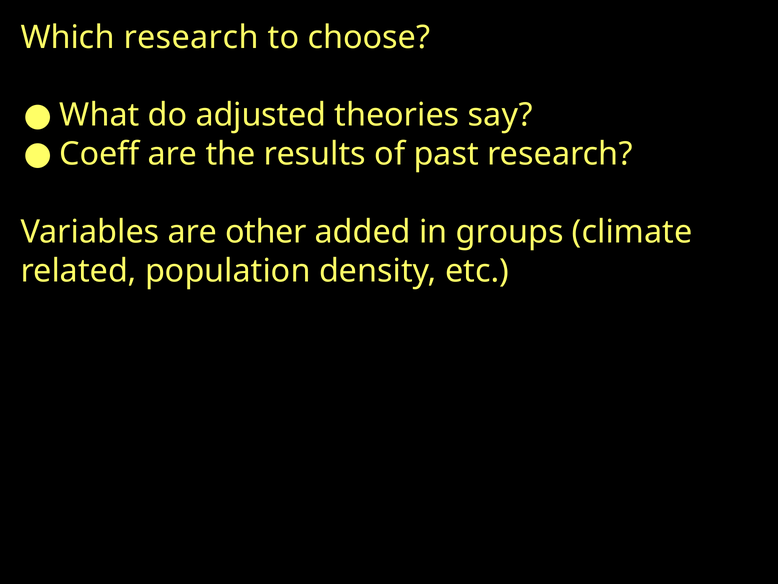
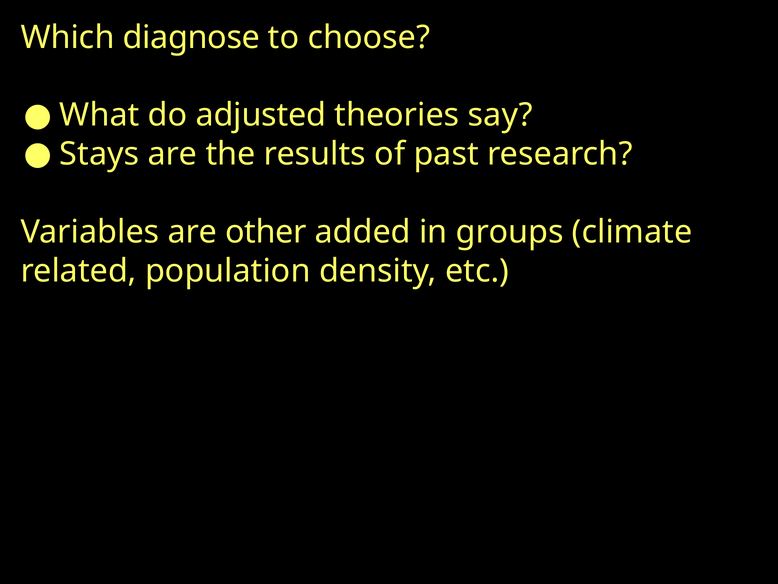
Which research: research -> diagnose
Coeff: Coeff -> Stays
